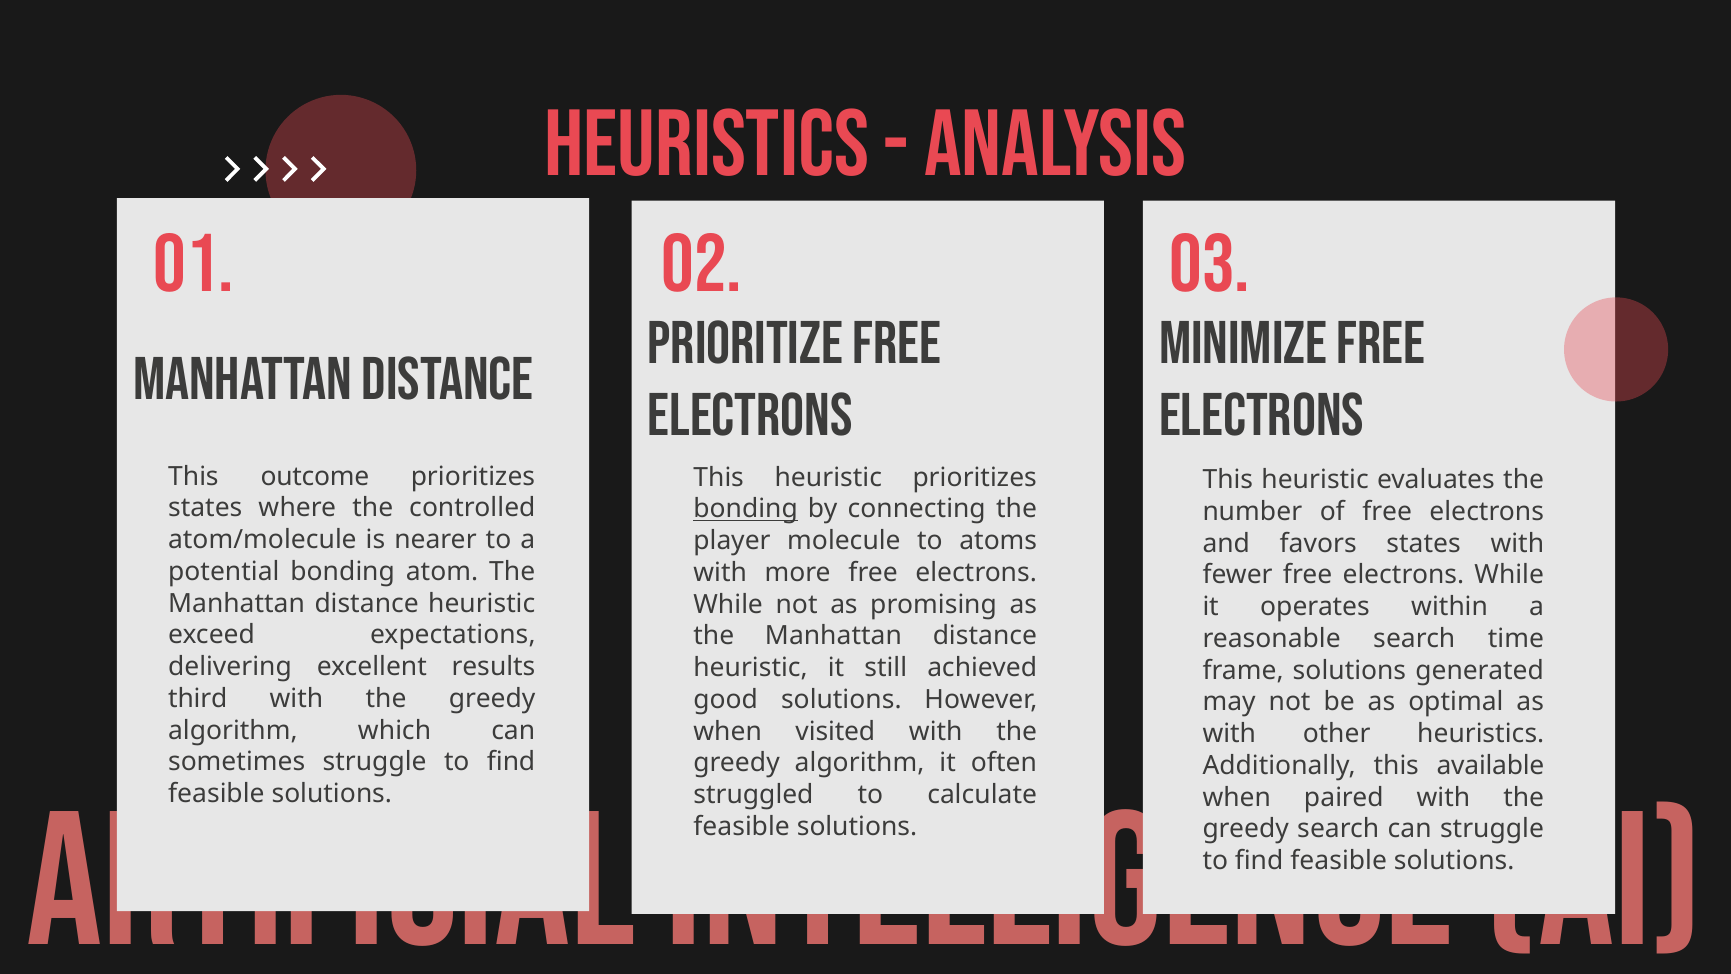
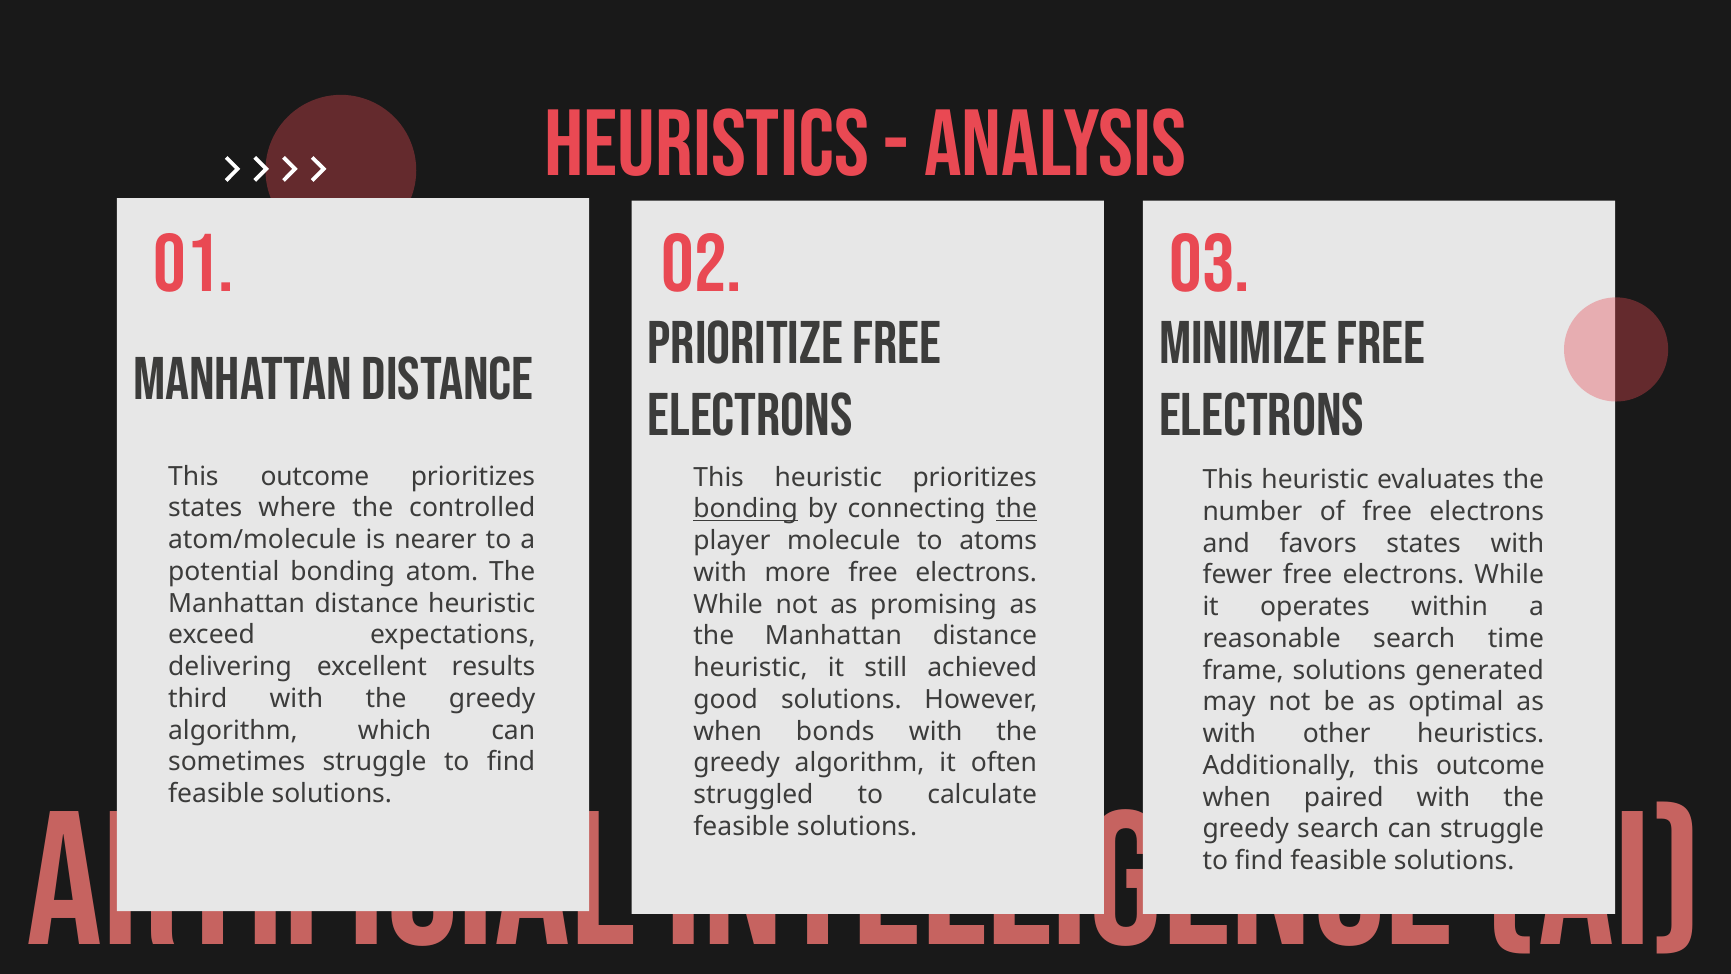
the at (1017, 509) underline: none -> present
visited: visited -> bonds
Additionally this available: available -> outcome
